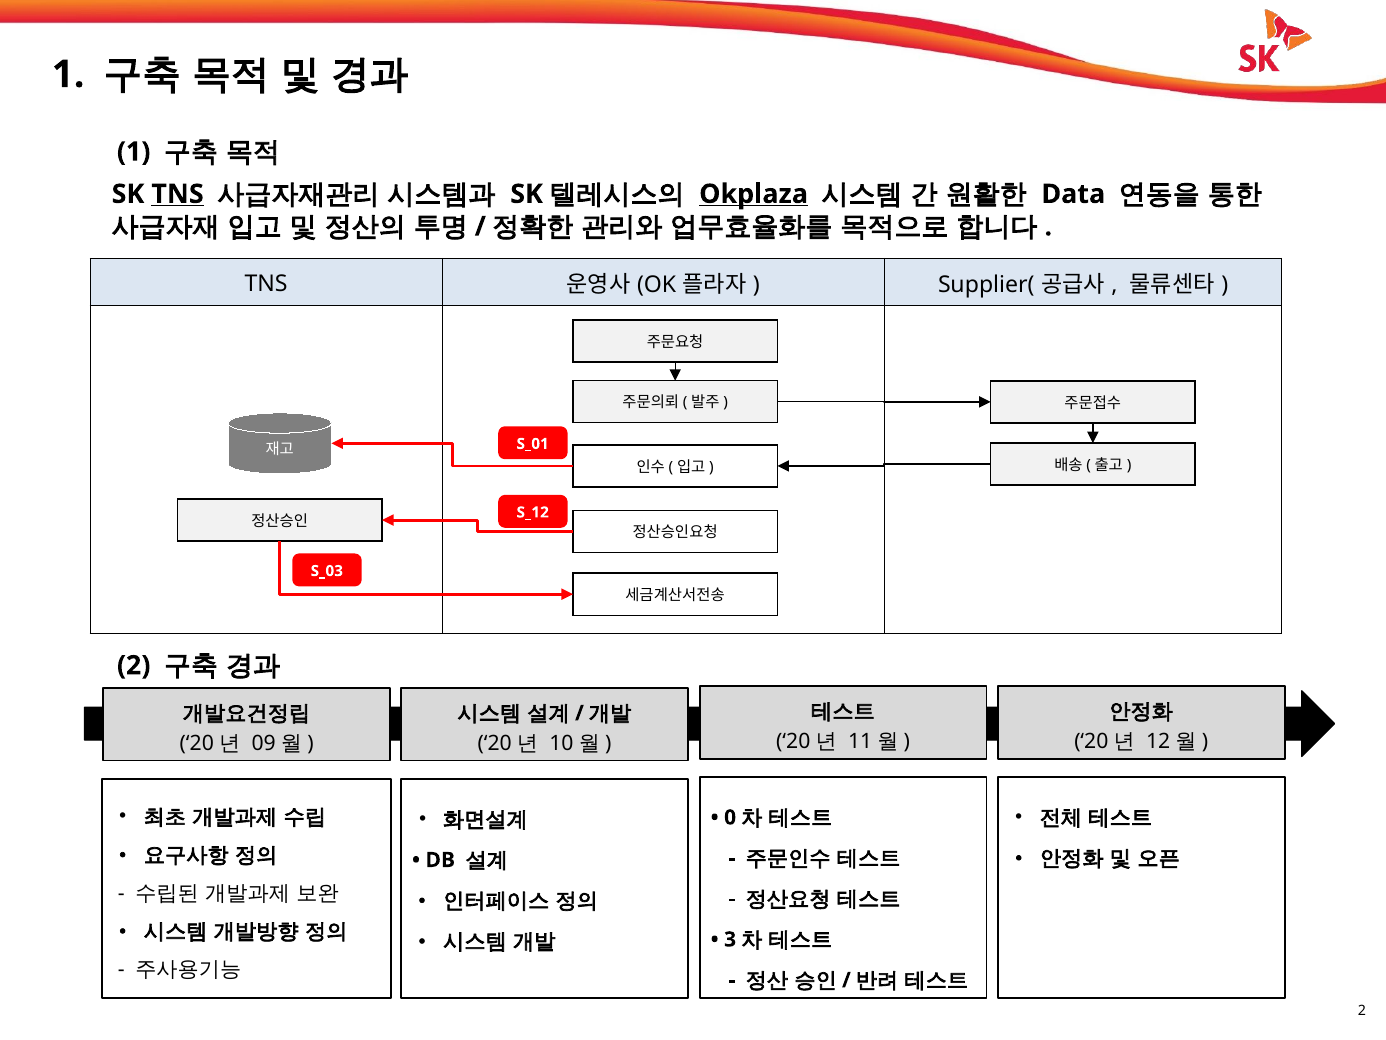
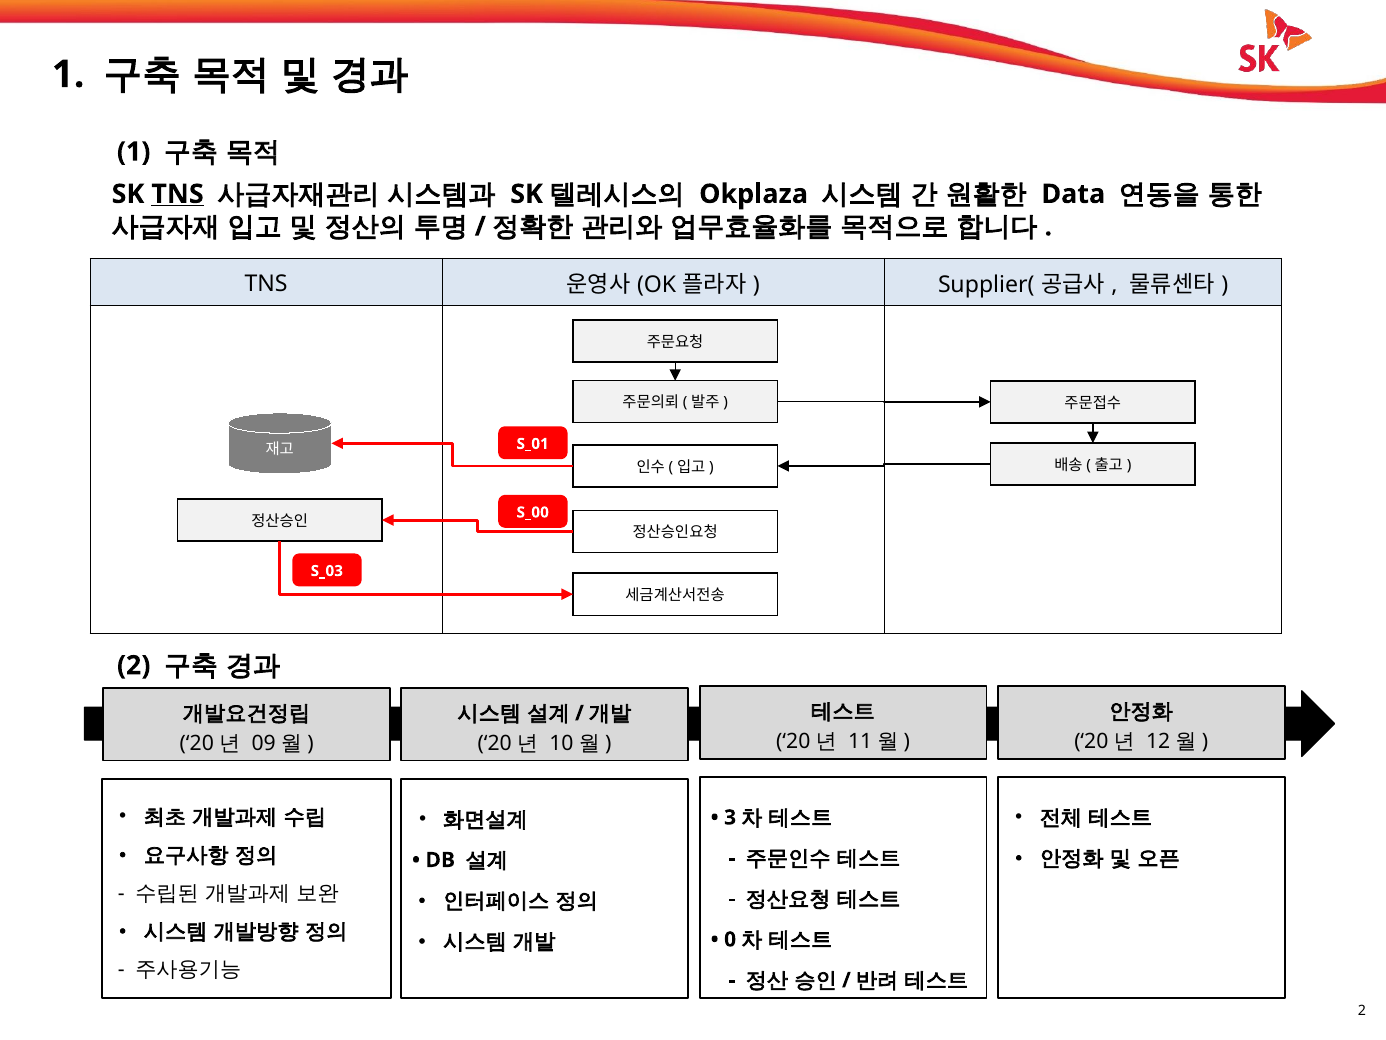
Okplaza underline: present -> none
S_12: S_12 -> S_00
0: 0 -> 3
3: 3 -> 0
